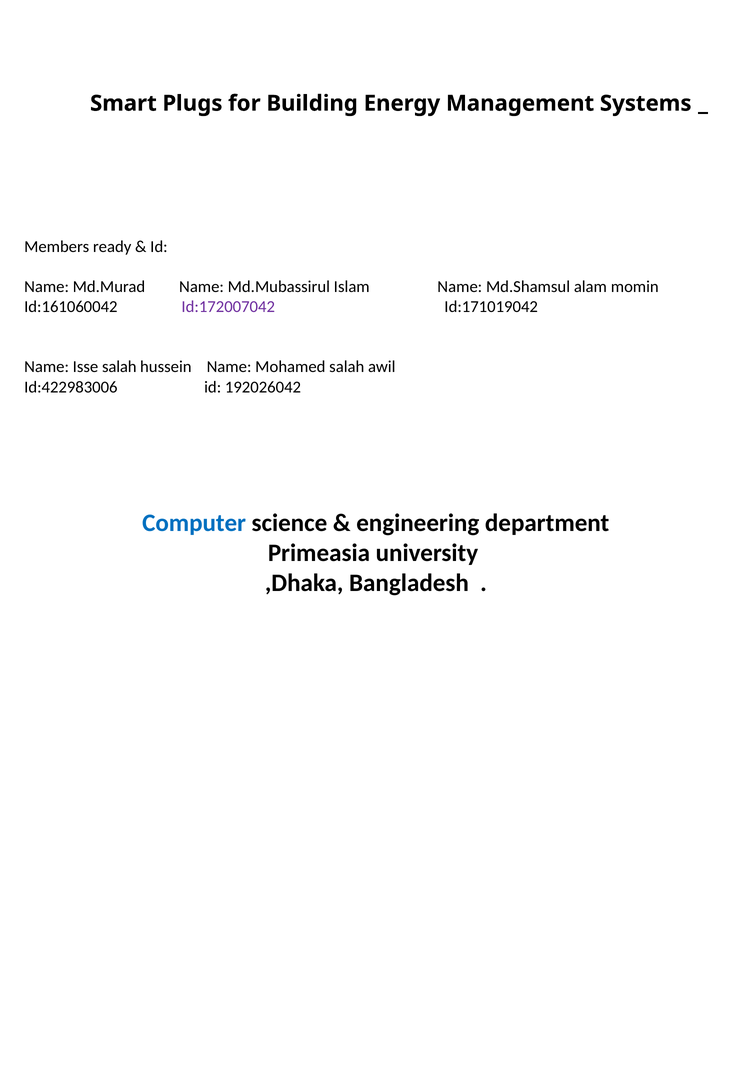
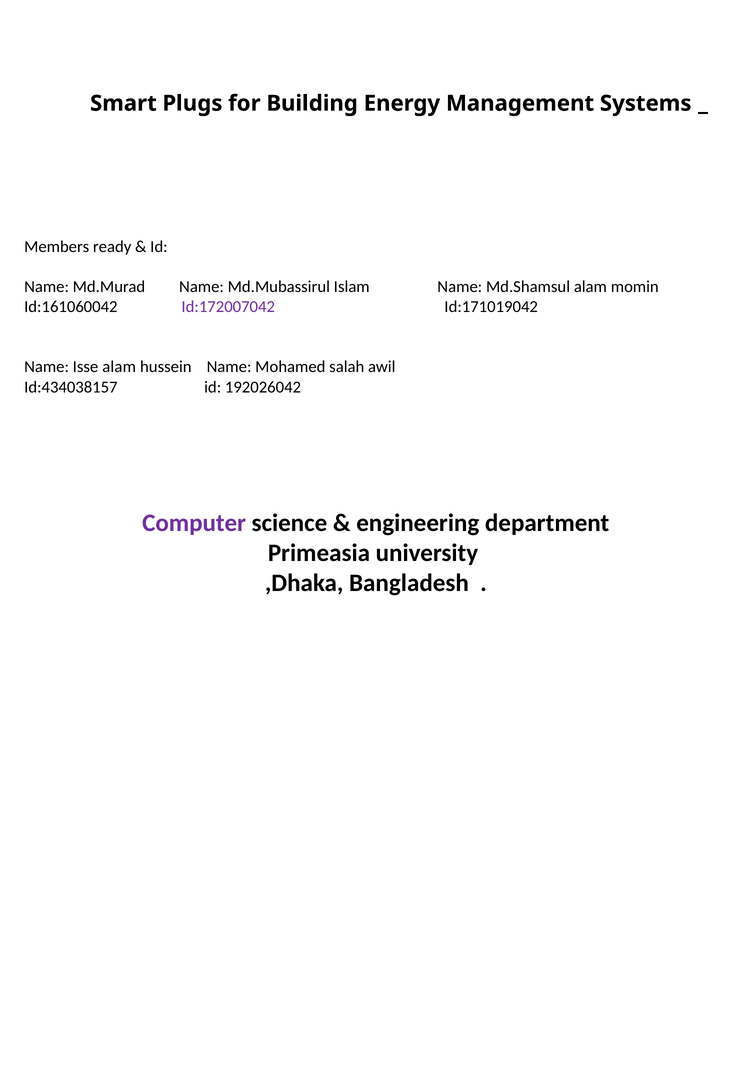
Isse salah: salah -> alam
Id:422983006: Id:422983006 -> Id:434038157
Computer colour: blue -> purple
